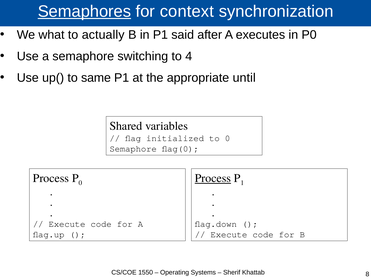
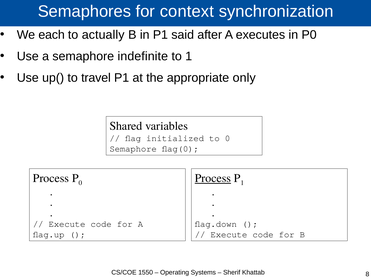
Semaphores underline: present -> none
what: what -> each
switching: switching -> indefinite
to 4: 4 -> 1
same: same -> travel
until: until -> only
